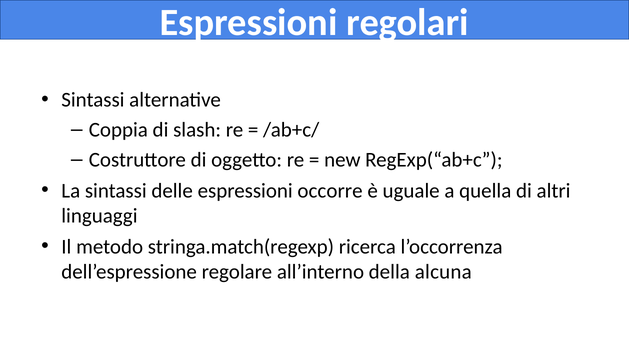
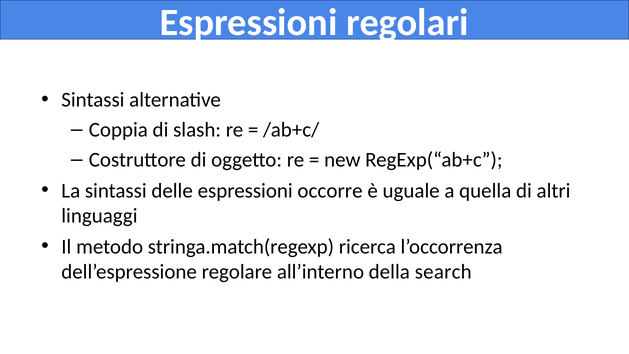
alcuna: alcuna -> search
